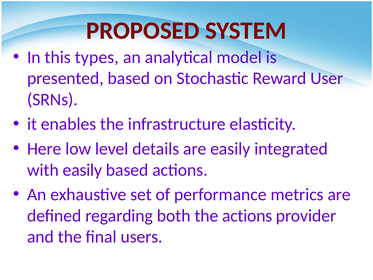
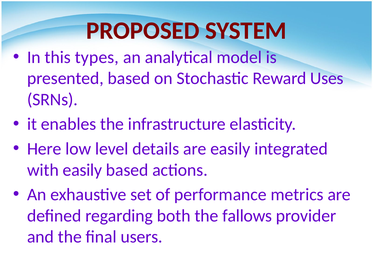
User: User -> Uses
the actions: actions -> fallows
